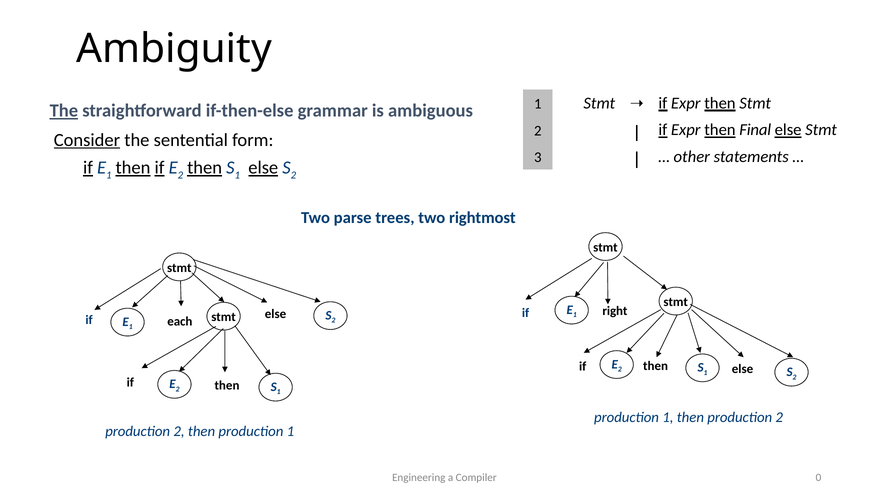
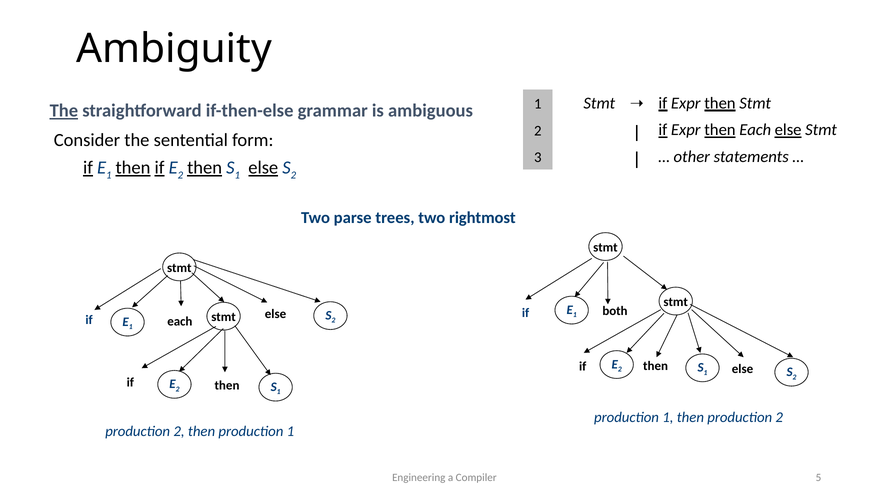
then Final: Final -> Each
Consider underline: present -> none
right: right -> both
0: 0 -> 5
